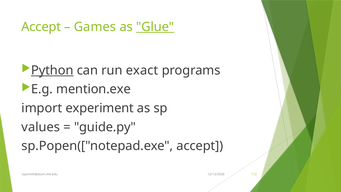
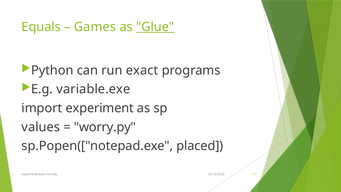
Accept at (41, 27): Accept -> Equals
Python underline: present -> none
mention.exe: mention.exe -> variable.exe
guide.py: guide.py -> worry.py
sp.Popen(["notepad.exe accept: accept -> placed
